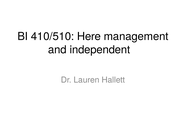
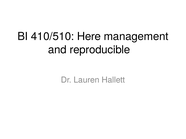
independent: independent -> reproducible
